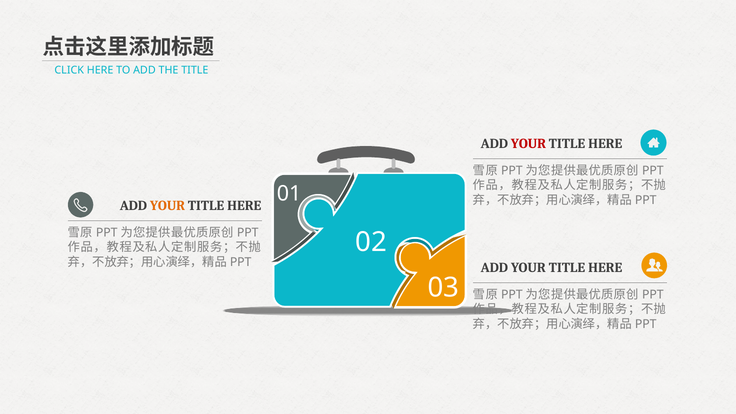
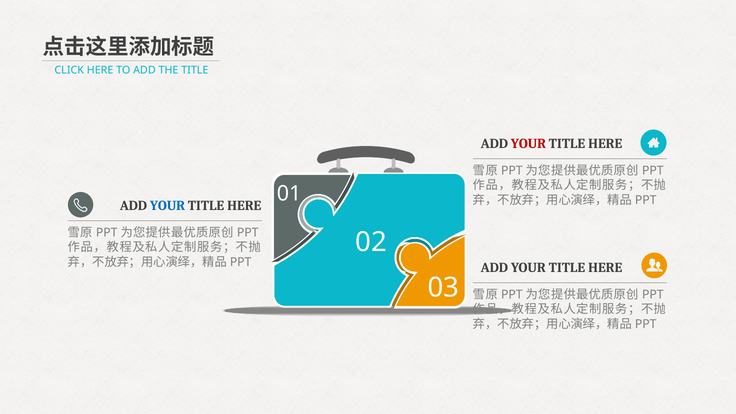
YOUR at (168, 206) colour: orange -> blue
